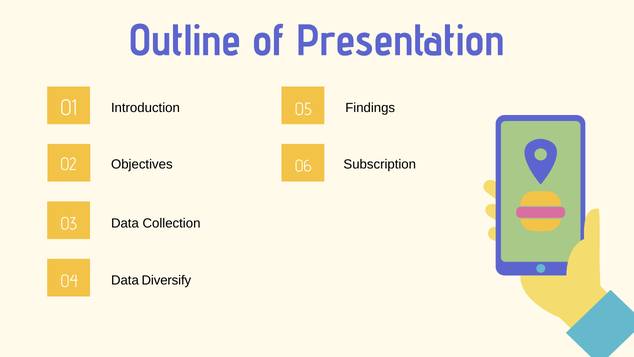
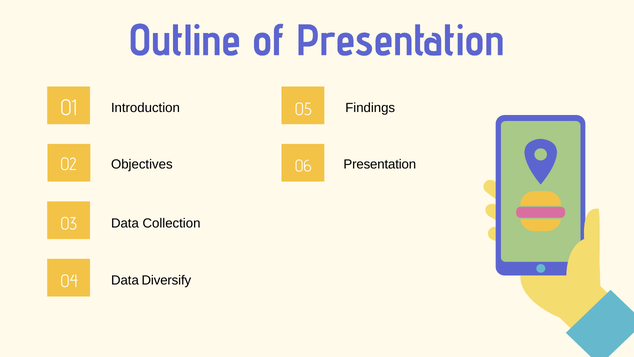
Subscription at (380, 164): Subscription -> Presentation
